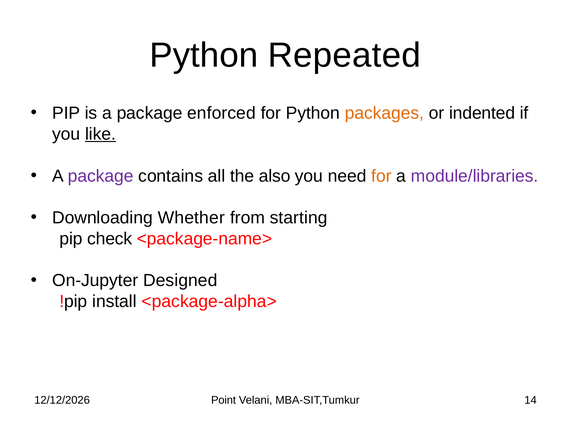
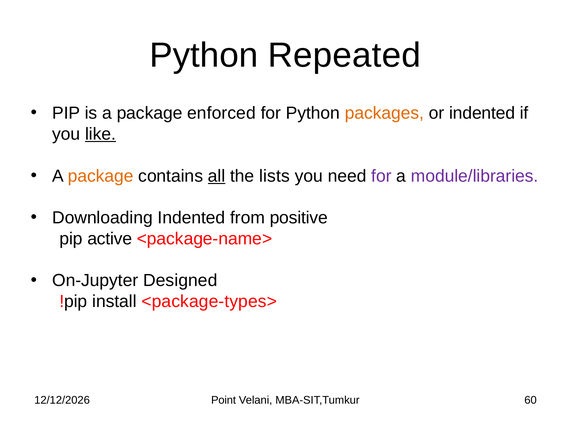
package at (101, 176) colour: purple -> orange
all underline: none -> present
also: also -> lists
for at (381, 176) colour: orange -> purple
Downloading Whether: Whether -> Indented
starting: starting -> positive
check: check -> active
<package-alpha>: <package-alpha> -> <package-types>
14: 14 -> 60
